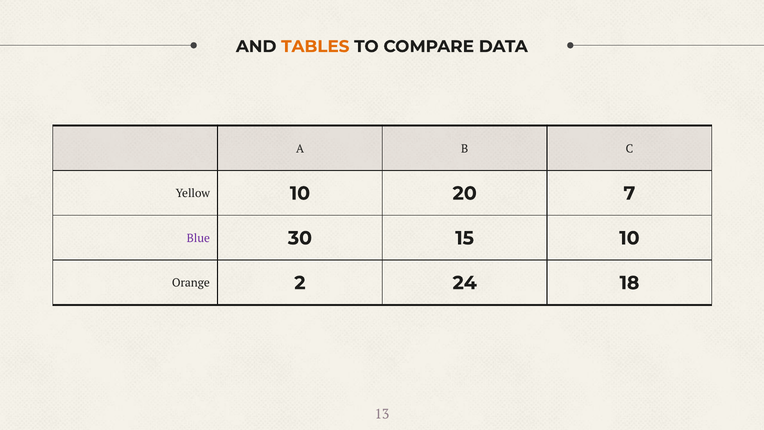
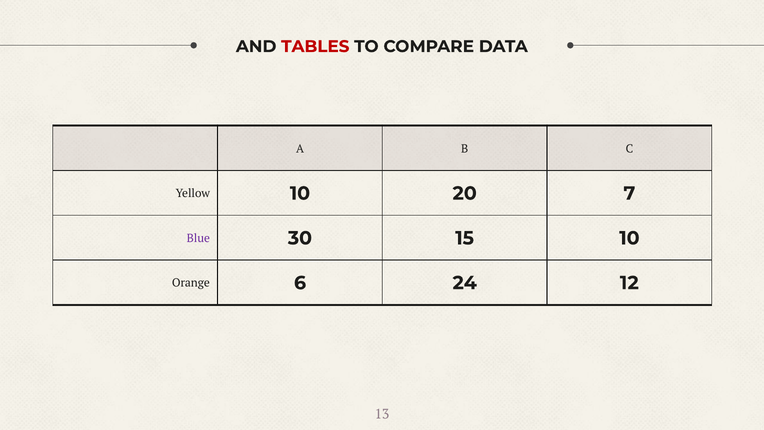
TABLES colour: orange -> red
2: 2 -> 6
18: 18 -> 12
